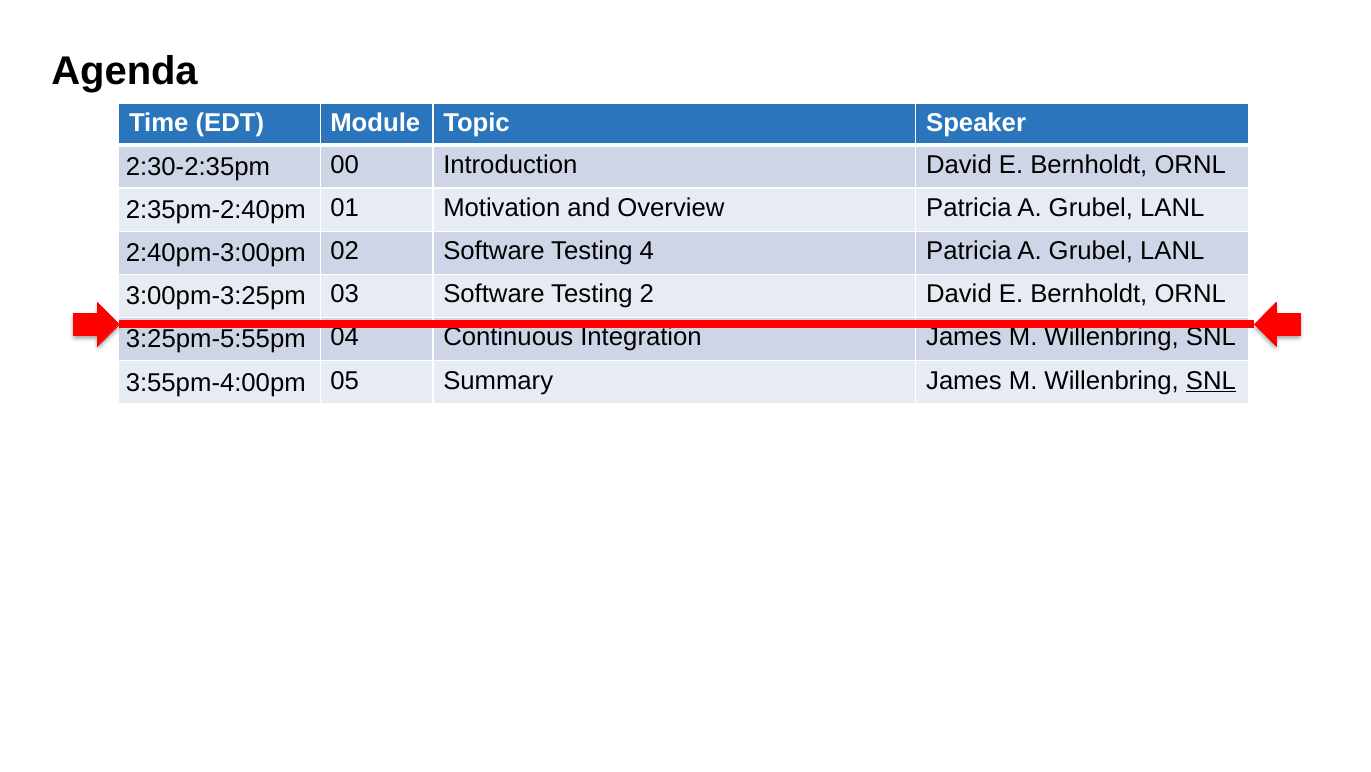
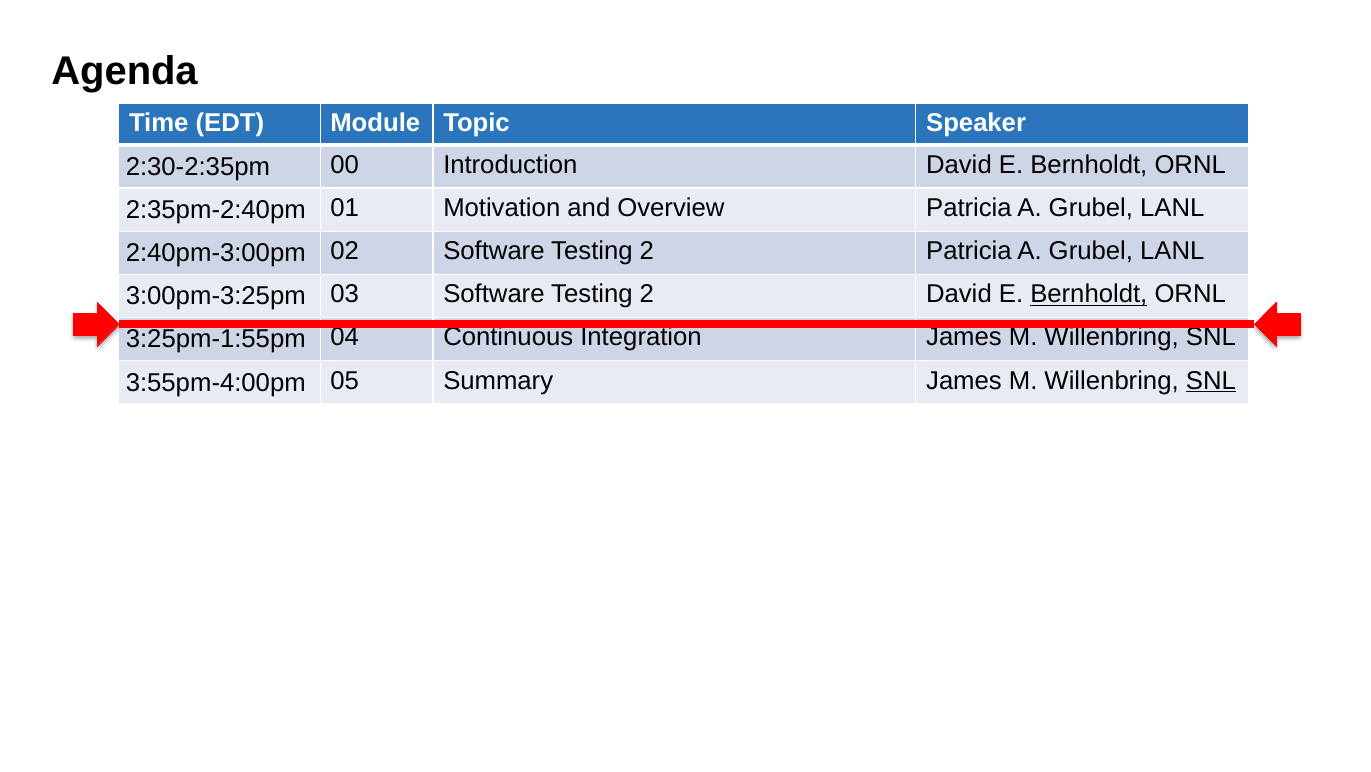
02 Software Testing 4: 4 -> 2
Bernholdt at (1089, 294) underline: none -> present
3:25pm-5:55pm: 3:25pm-5:55pm -> 3:25pm-1:55pm
